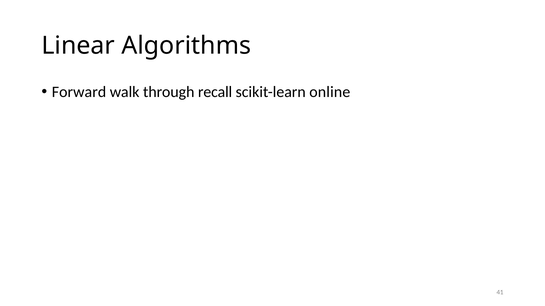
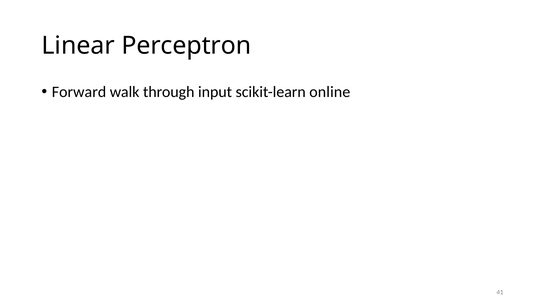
Algorithms: Algorithms -> Perceptron
recall: recall -> input
